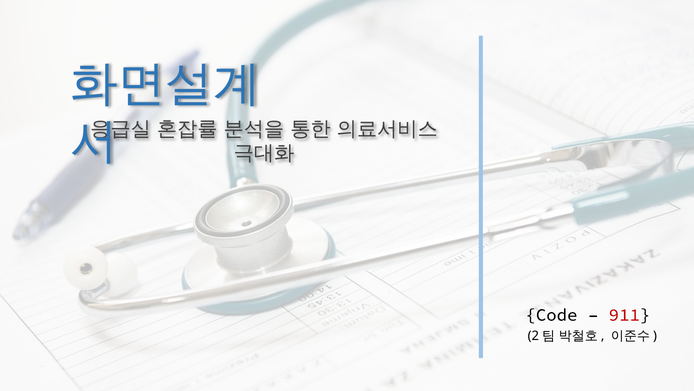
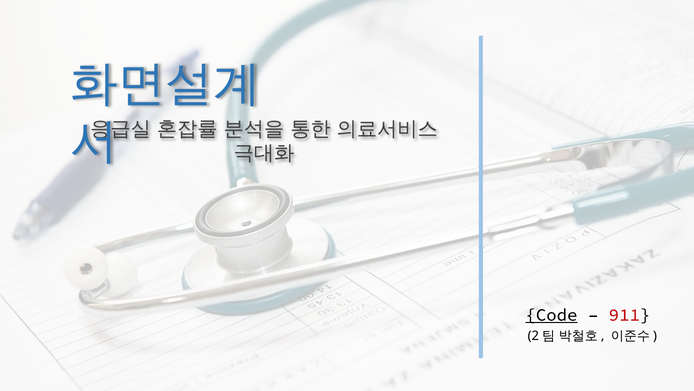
Code underline: none -> present
